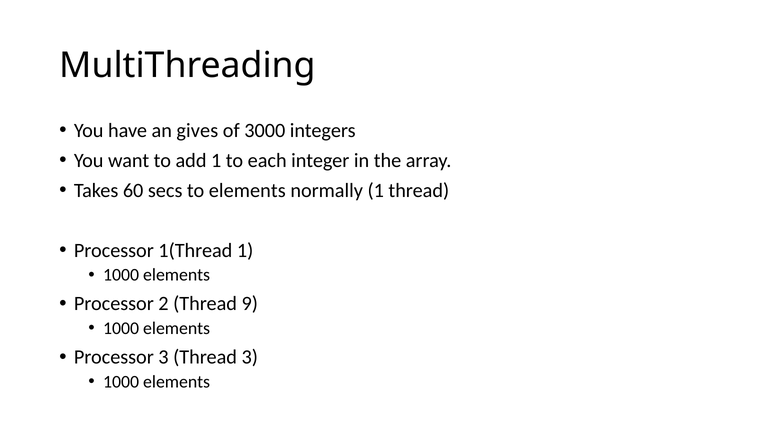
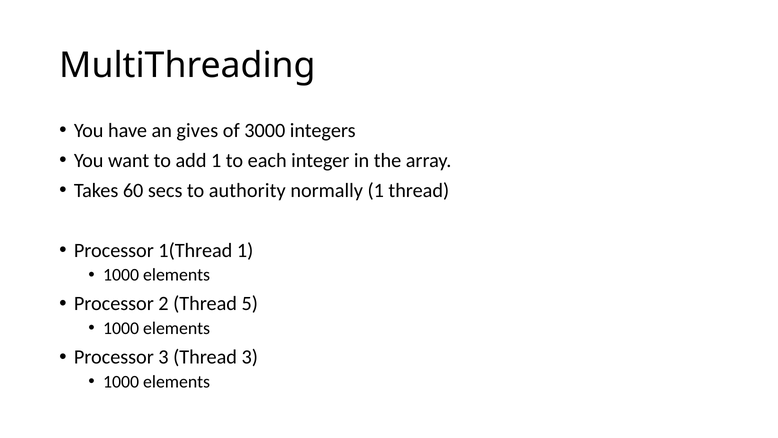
to elements: elements -> authority
9: 9 -> 5
